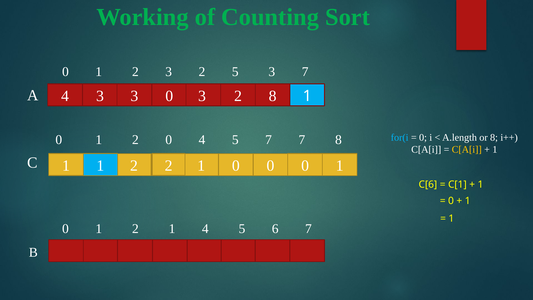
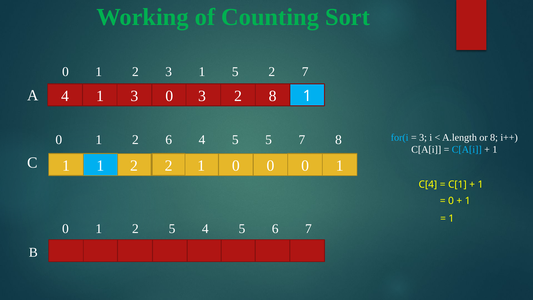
2 3 2: 2 -> 1
5 3: 3 -> 2
4 3: 3 -> 1
0 at (423, 138): 0 -> 3
2 0: 0 -> 6
5 7: 7 -> 5
C[A[i at (467, 150) colour: yellow -> light blue
C[6: C[6 -> C[4
1 2 1: 1 -> 5
